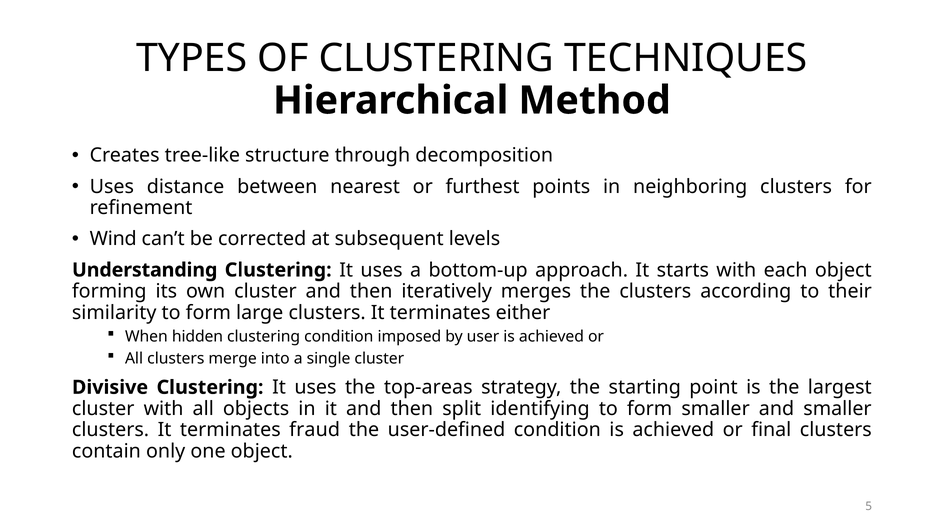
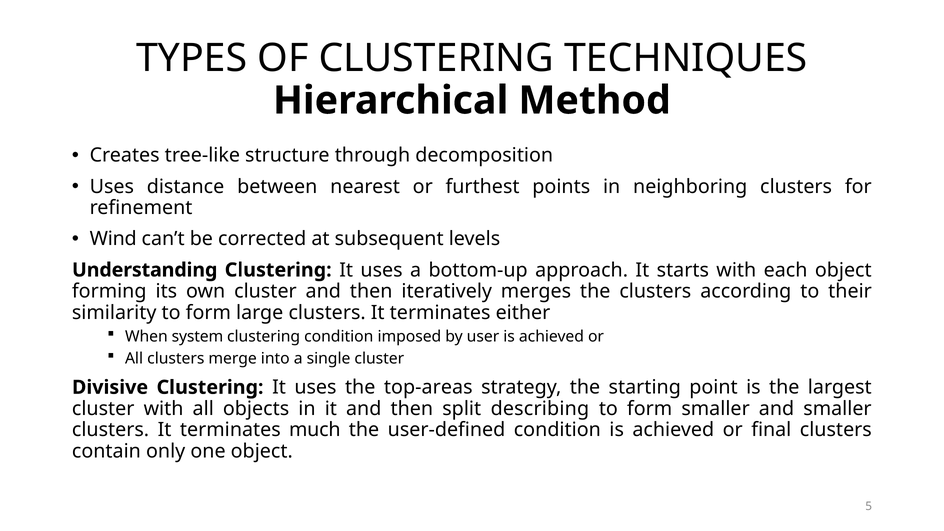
hidden: hidden -> system
identifying: identifying -> describing
fraud: fraud -> much
